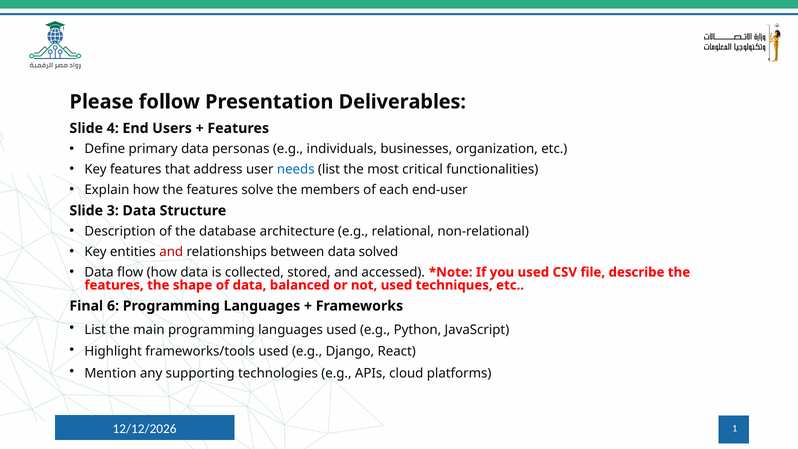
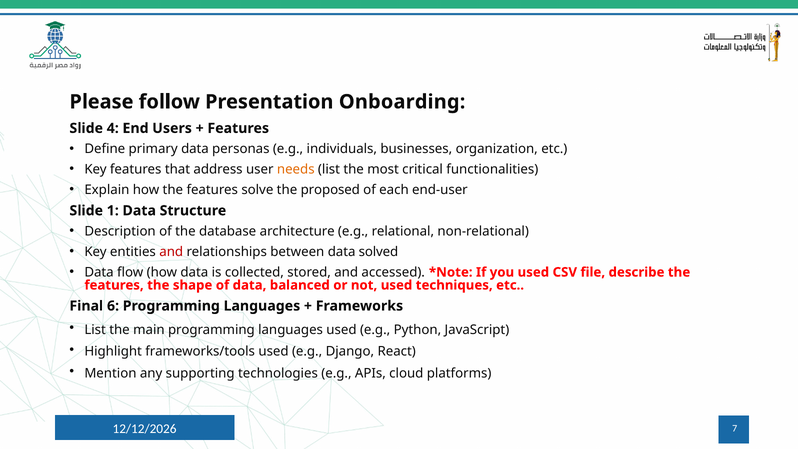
Deliverables: Deliverables -> Onboarding
needs colour: blue -> orange
members: members -> proposed
3: 3 -> 1
1: 1 -> 7
